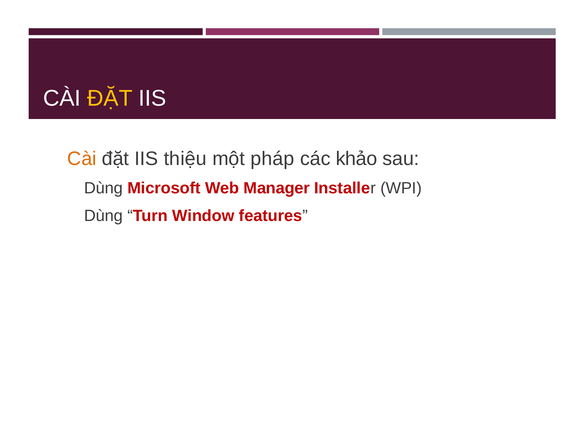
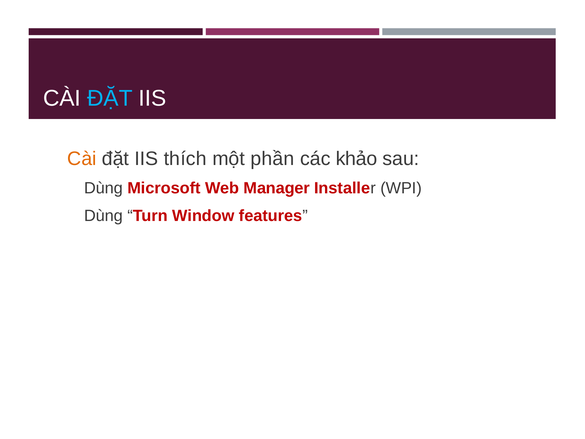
ĐẶT at (110, 98) colour: yellow -> light blue
thiệu: thiệu -> thích
pháp: pháp -> phần
